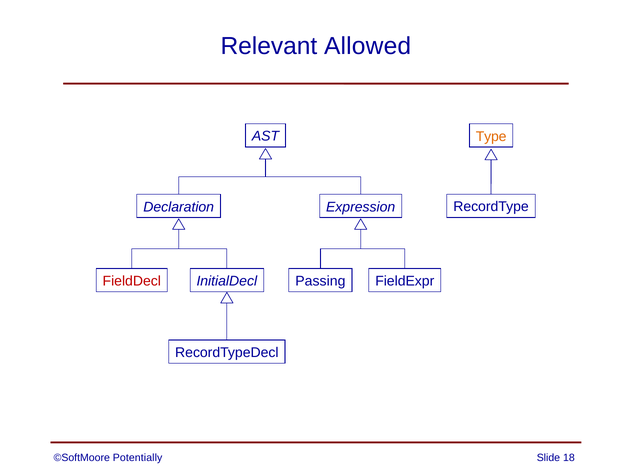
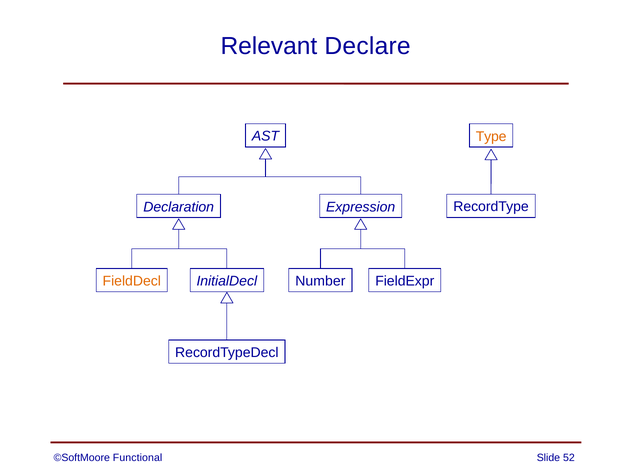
Allowed: Allowed -> Declare
FieldDecl colour: red -> orange
Passing: Passing -> Number
Potentially: Potentially -> Functional
18: 18 -> 52
